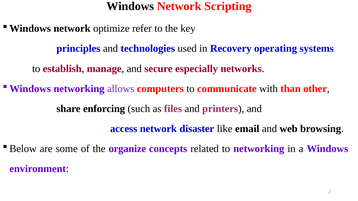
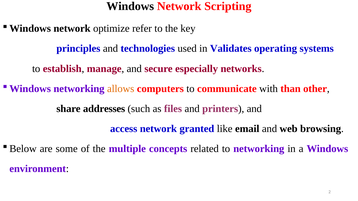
Recovery: Recovery -> Validates
allows colour: purple -> orange
enforcing: enforcing -> addresses
disaster: disaster -> granted
organize: organize -> multiple
